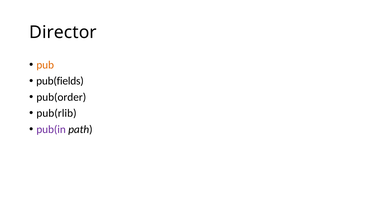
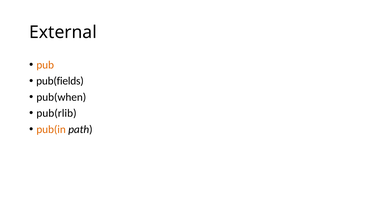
Director: Director -> External
pub(order: pub(order -> pub(when
pub(in colour: purple -> orange
